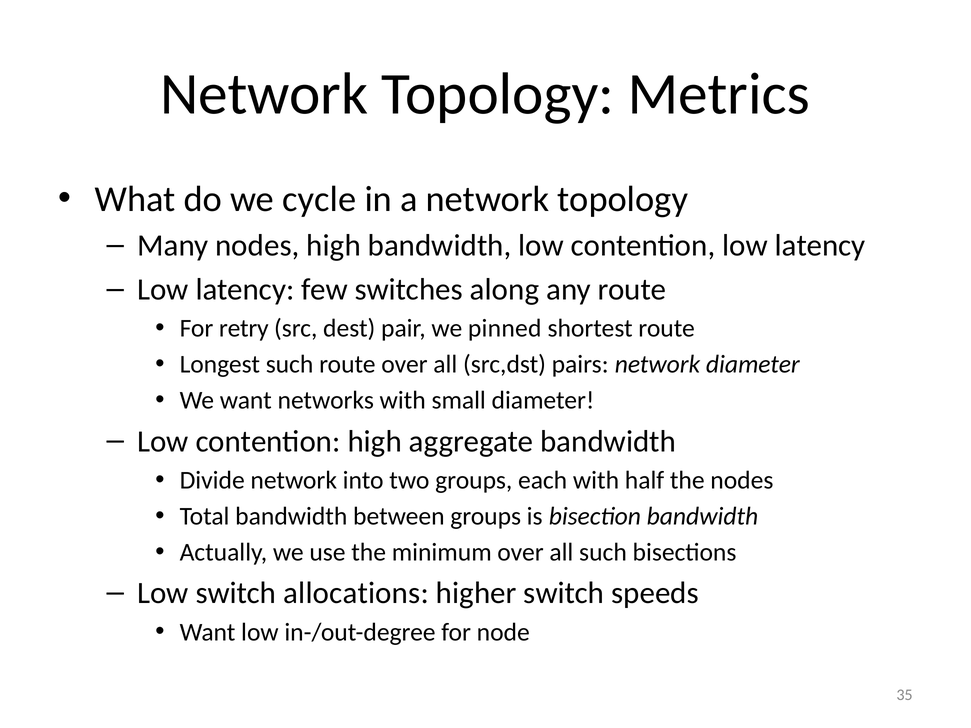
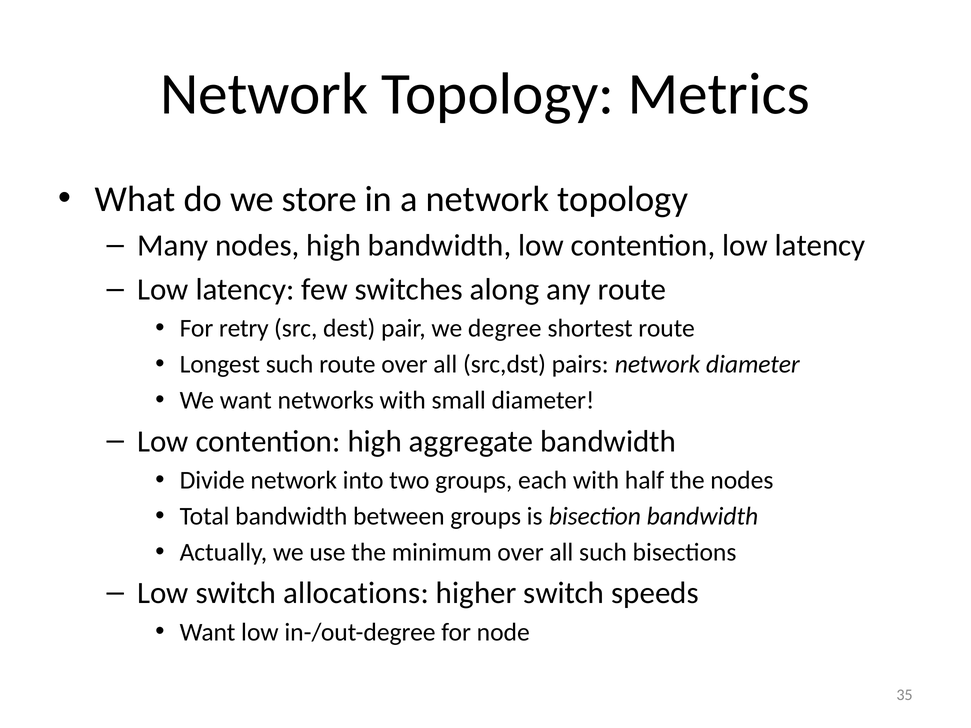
cycle: cycle -> store
pinned: pinned -> degree
